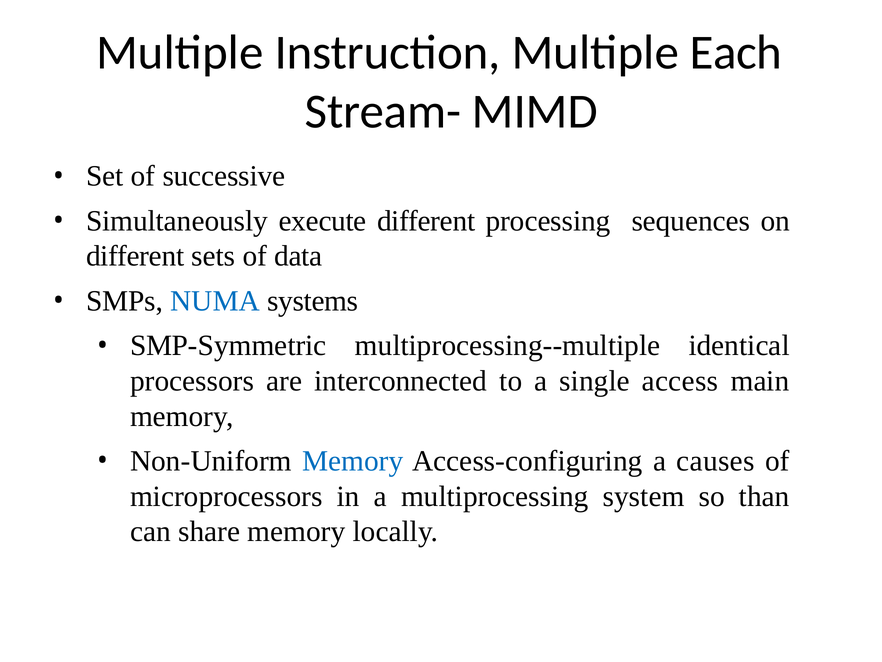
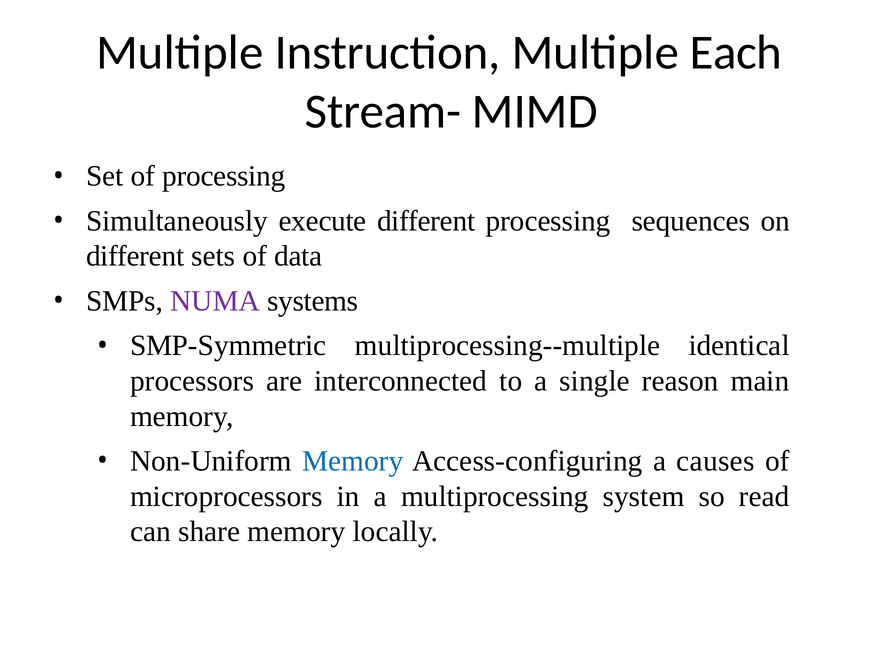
of successive: successive -> processing
NUMA colour: blue -> purple
access: access -> reason
than: than -> read
